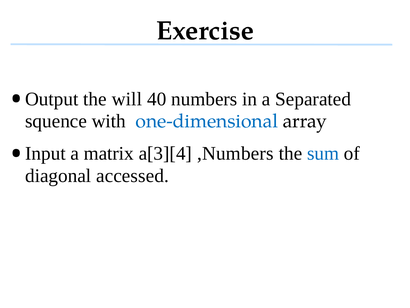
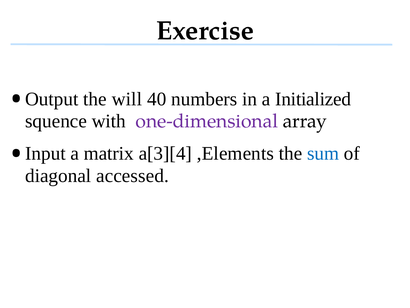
Separated: Separated -> Initialized
one-dimensional colour: blue -> purple
,Numbers: ,Numbers -> ,Elements
